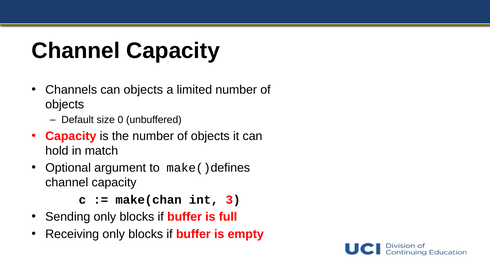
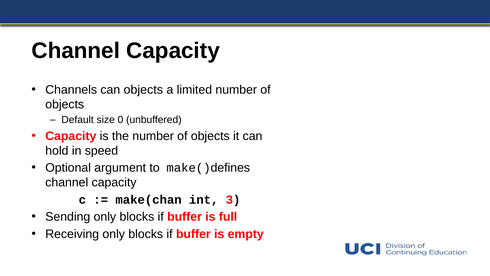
match: match -> speed
